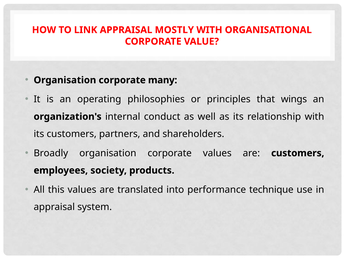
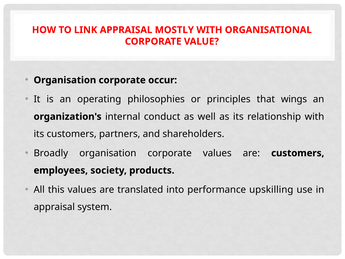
many: many -> occur
technique: technique -> upskilling
